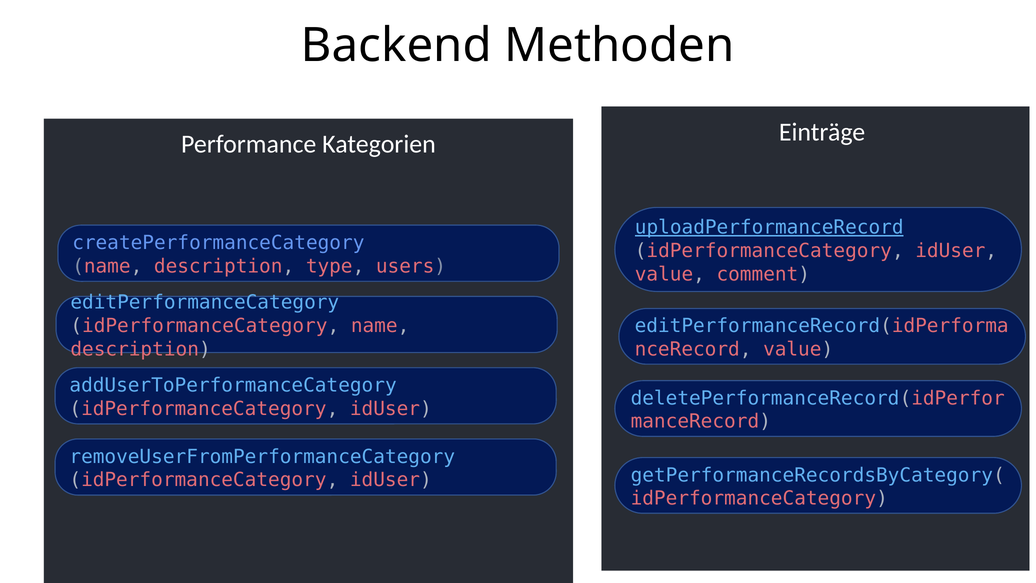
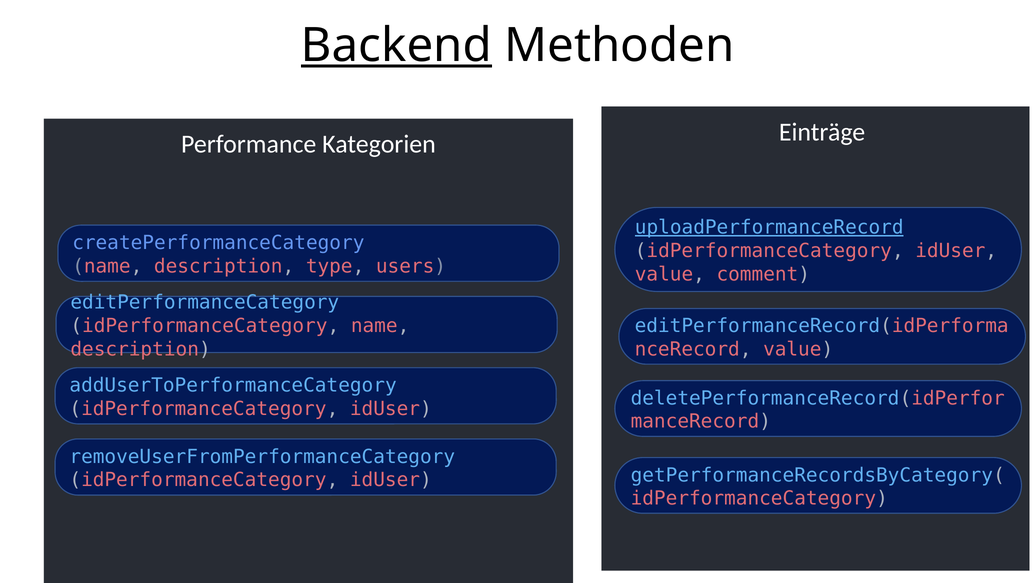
Backend underline: none -> present
